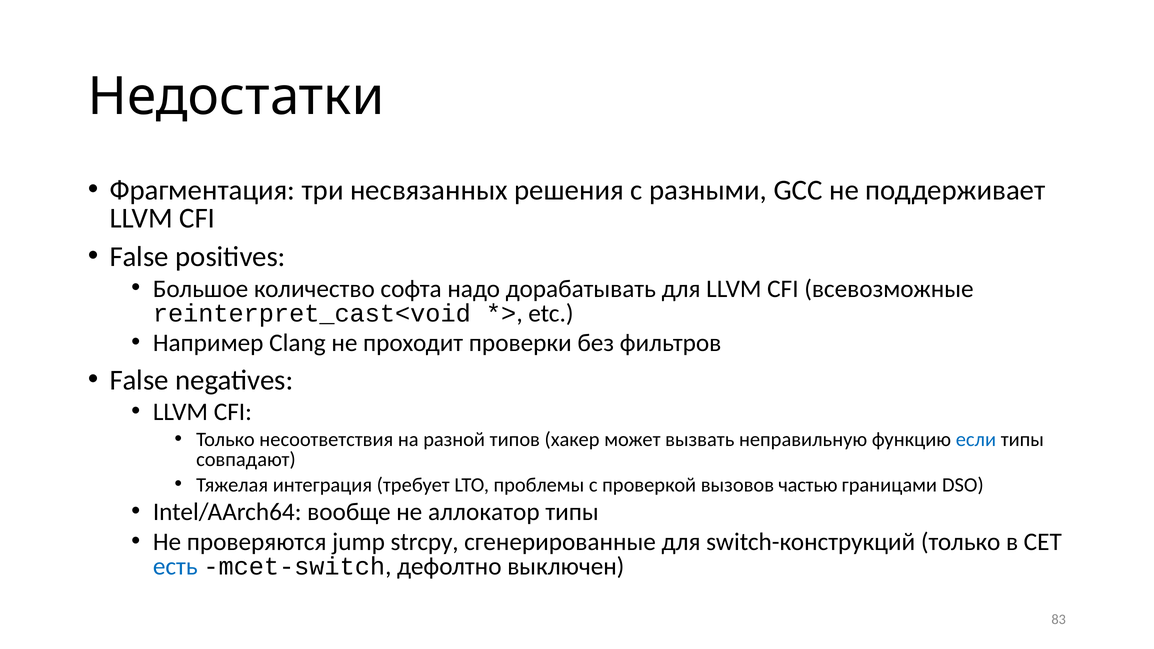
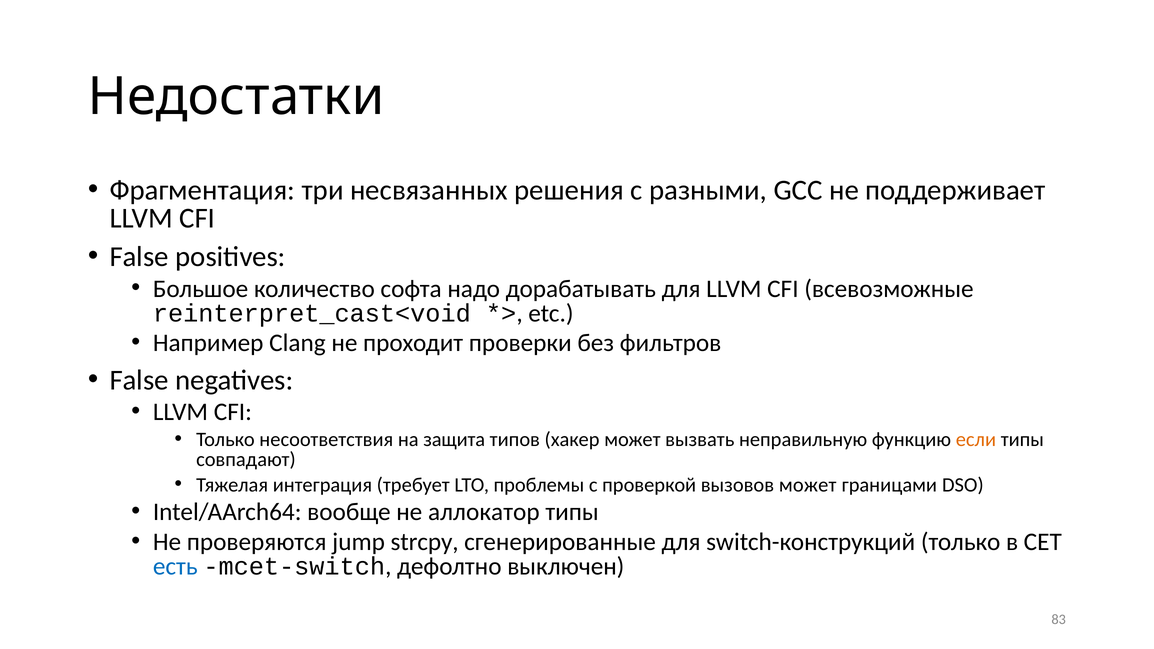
разной: разной -> защита
если colour: blue -> orange
вызовов частью: частью -> может
